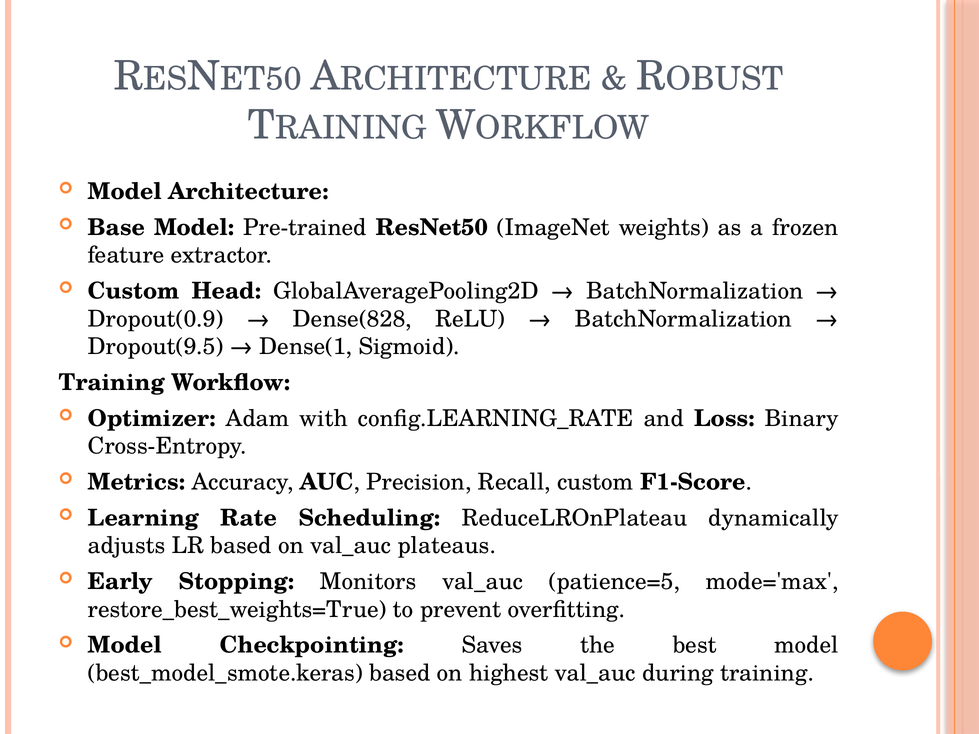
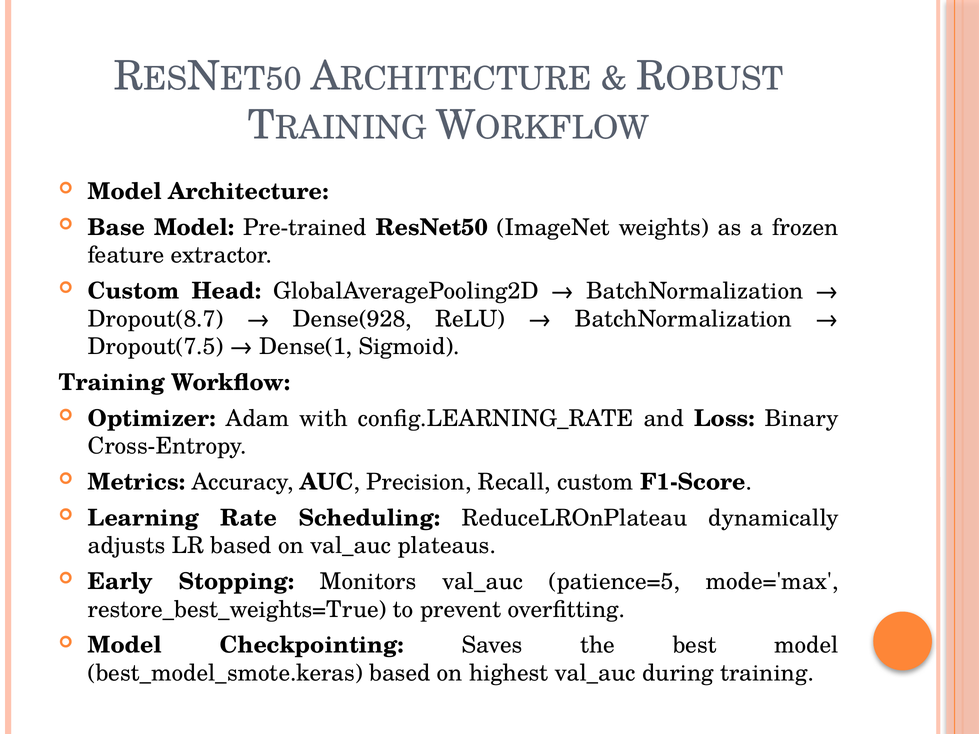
Dropout(0.9: Dropout(0.9 -> Dropout(8.7
Dense(828: Dense(828 -> Dense(928
Dropout(9.5: Dropout(9.5 -> Dropout(7.5
